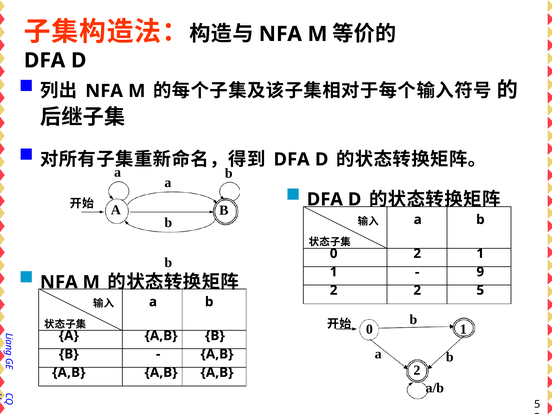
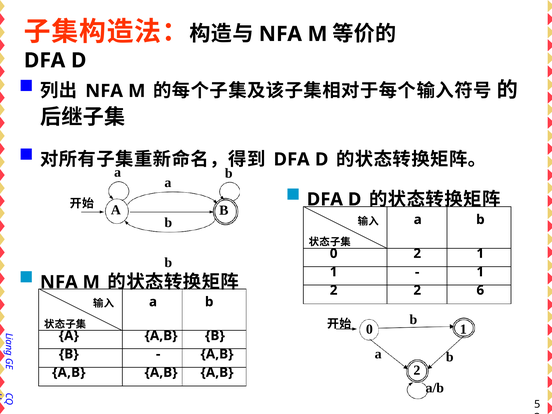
9 at (480, 272): 9 -> 1
2 5: 5 -> 6
